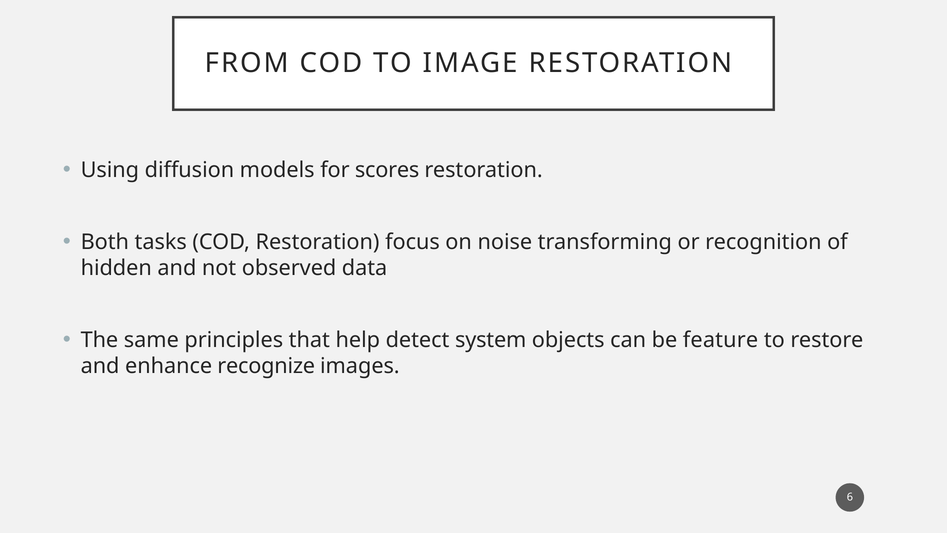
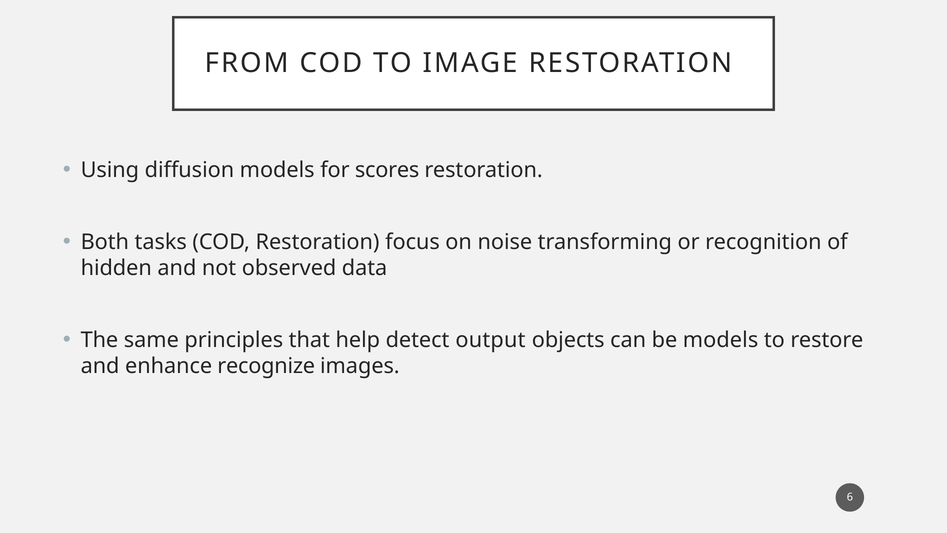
system: system -> output
be feature: feature -> models
